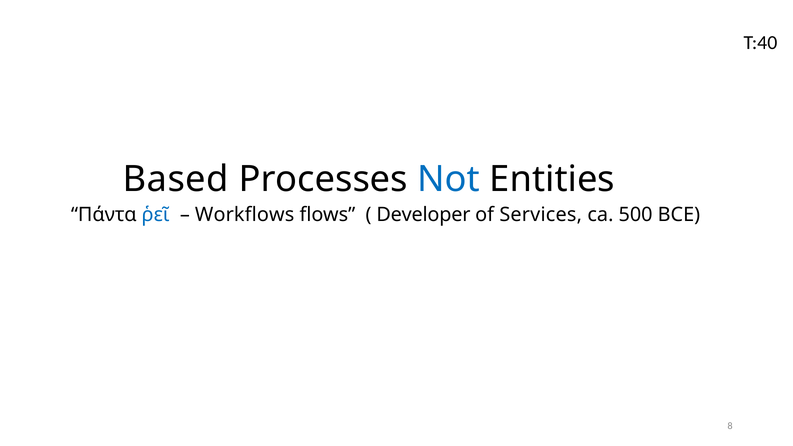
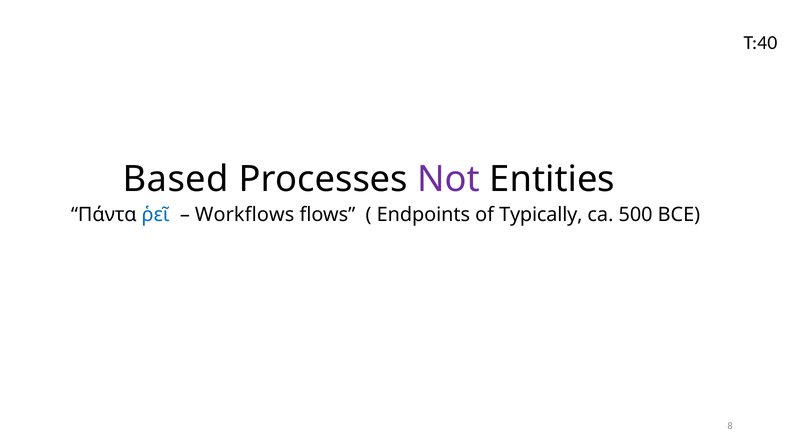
Not colour: blue -> purple
Developer: Developer -> Endpoints
Services: Services -> Typically
